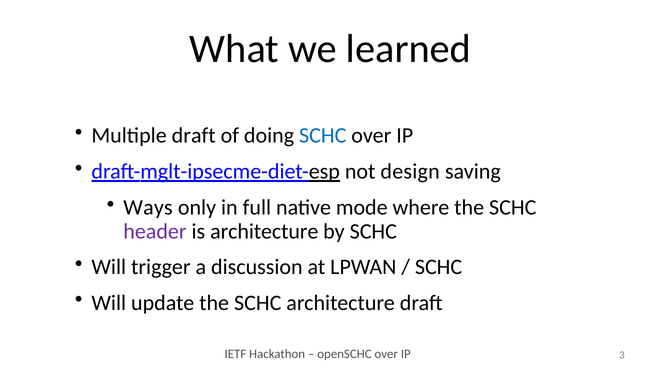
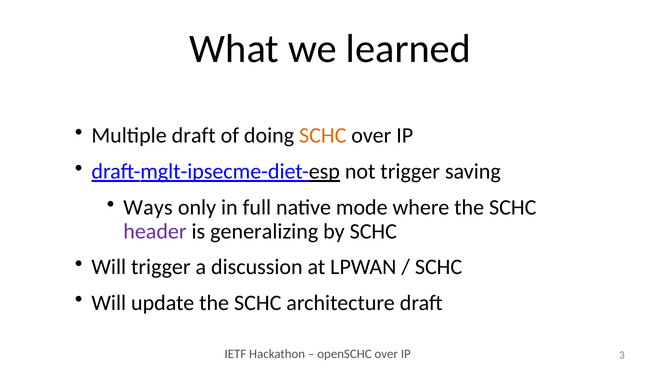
SCHC at (323, 136) colour: blue -> orange
not design: design -> trigger
is architecture: architecture -> generalizing
